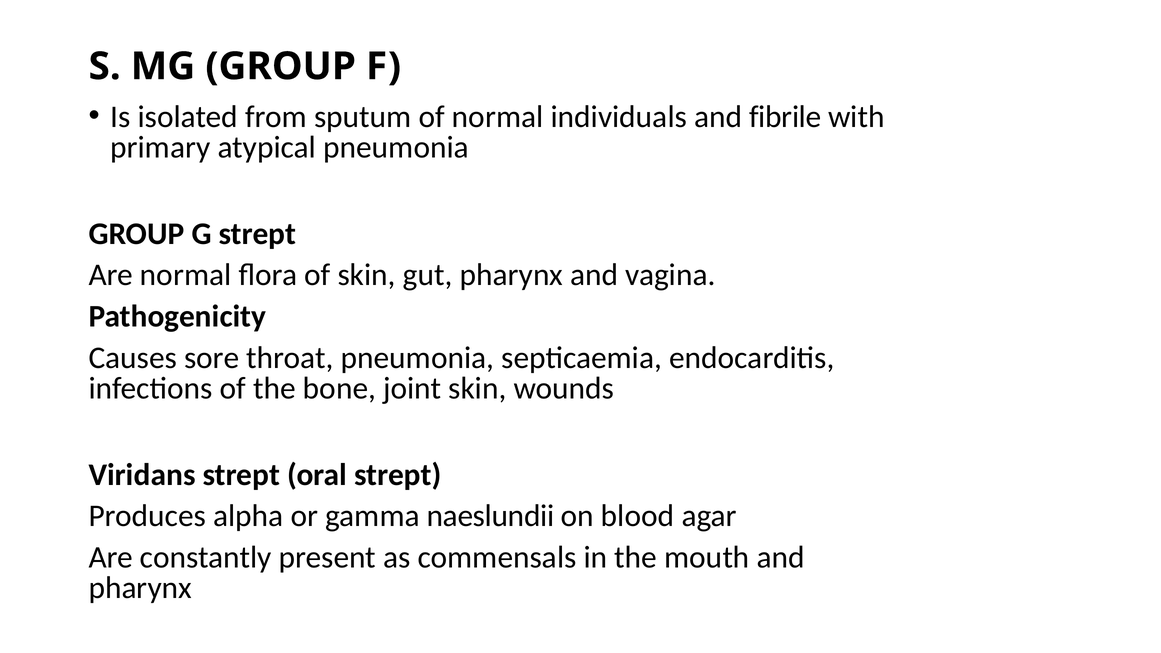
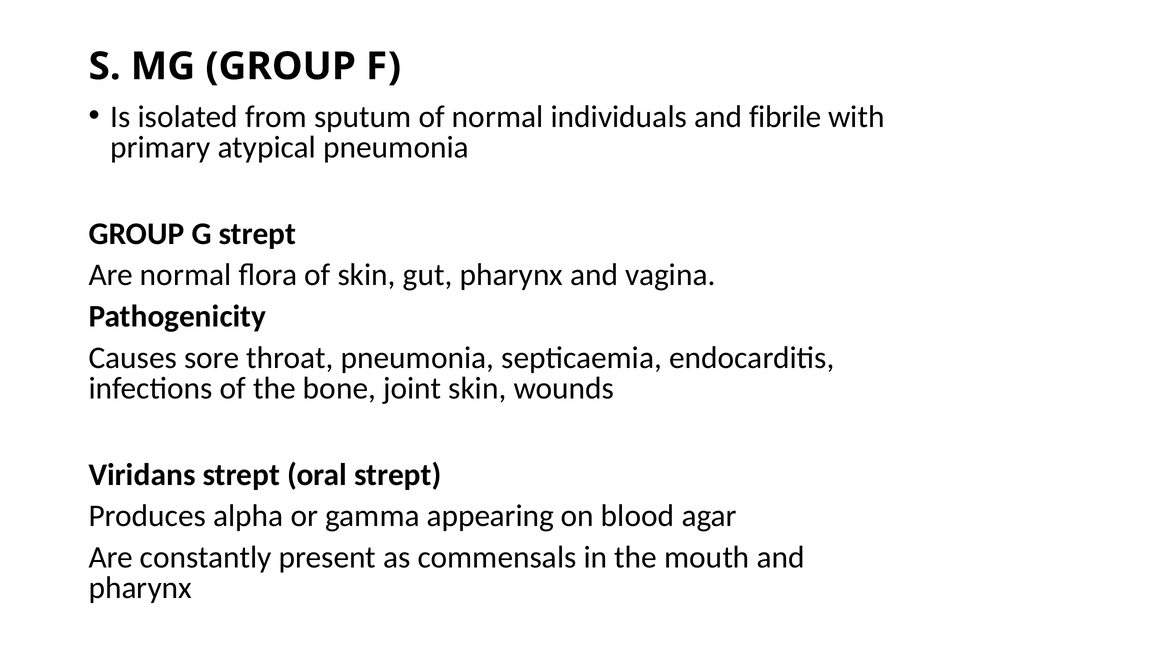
naeslundii: naeslundii -> appearing
